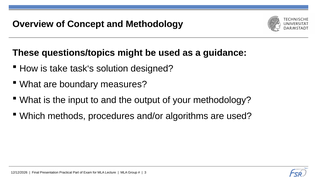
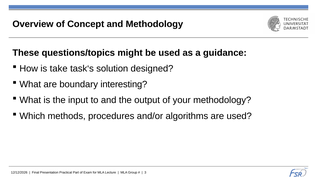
measures: measures -> interesting
